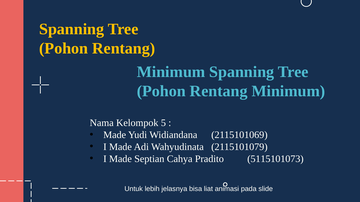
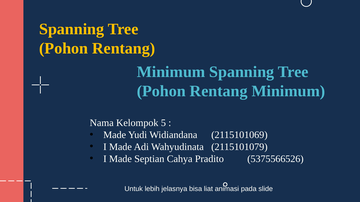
5115101073: 5115101073 -> 5375566526
